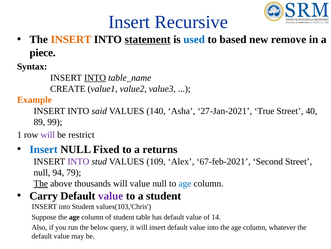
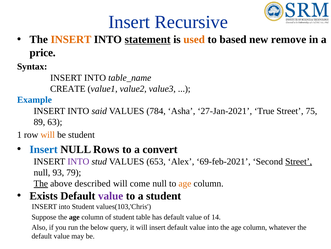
used colour: blue -> orange
piece: piece -> price
INTO at (95, 78) underline: present -> none
Example colour: orange -> blue
140: 140 -> 784
40: 40 -> 75
99: 99 -> 63
will at (48, 135) colour: purple -> orange
be restrict: restrict -> student
Fixed: Fixed -> Rows
returns: returns -> convert
109: 109 -> 653
67-feb-2021: 67-feb-2021 -> 69-feb-2021
Street at (299, 161) underline: none -> present
94: 94 -> 93
thousands: thousands -> described
will value: value -> come
age at (185, 183) colour: blue -> orange
Carry: Carry -> Exists
